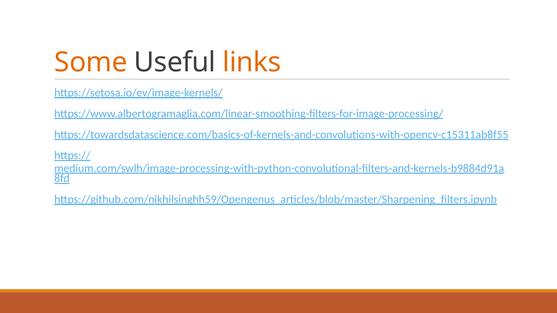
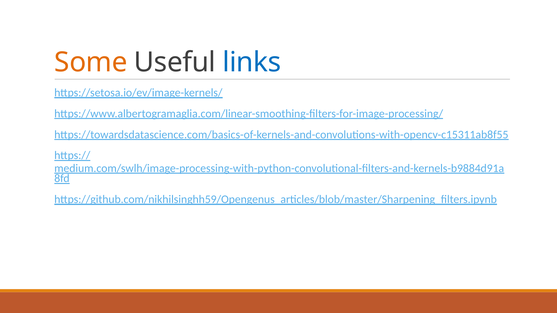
links colour: orange -> blue
